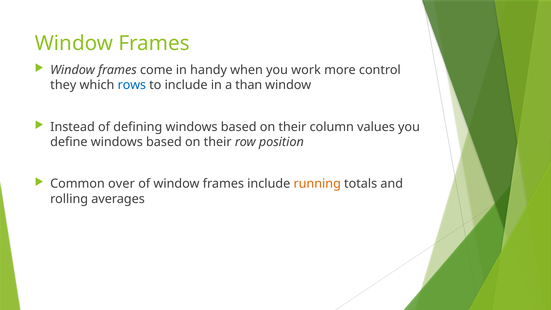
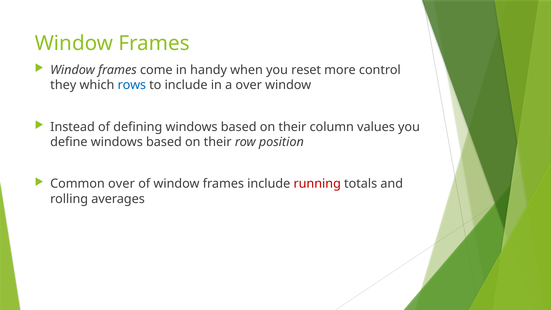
work: work -> reset
a than: than -> over
running colour: orange -> red
